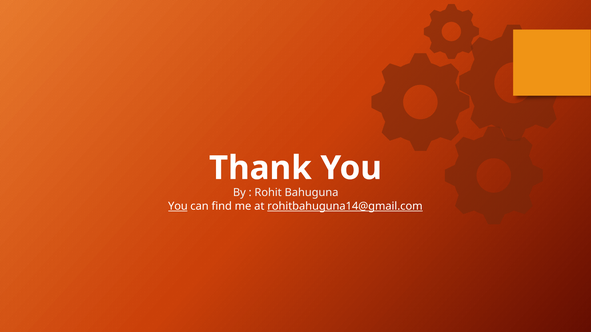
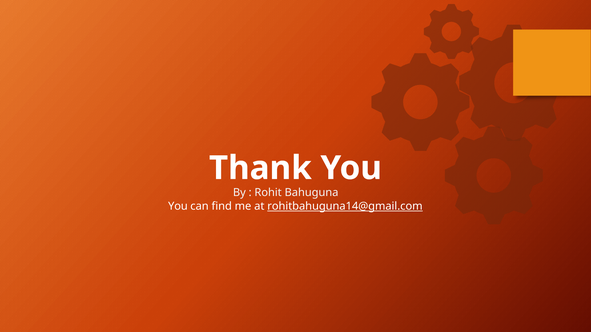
You at (178, 206) underline: present -> none
